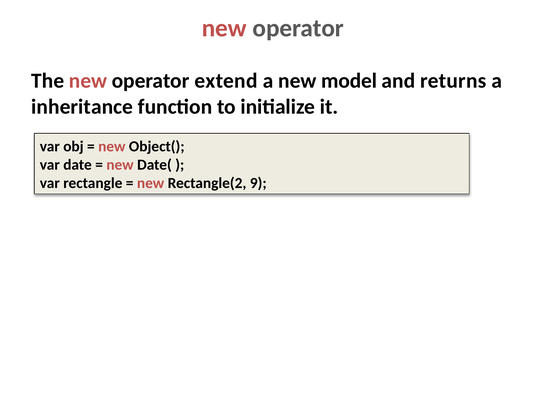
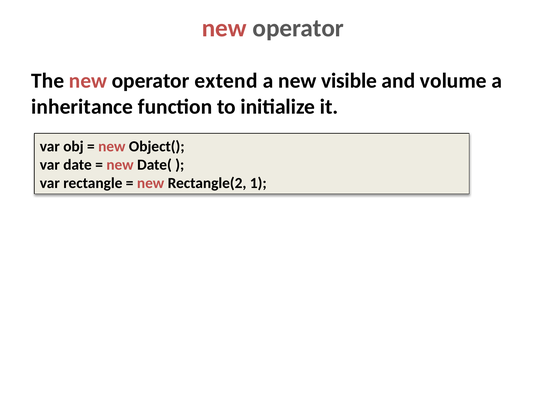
model: model -> visible
returns: returns -> volume
9: 9 -> 1
